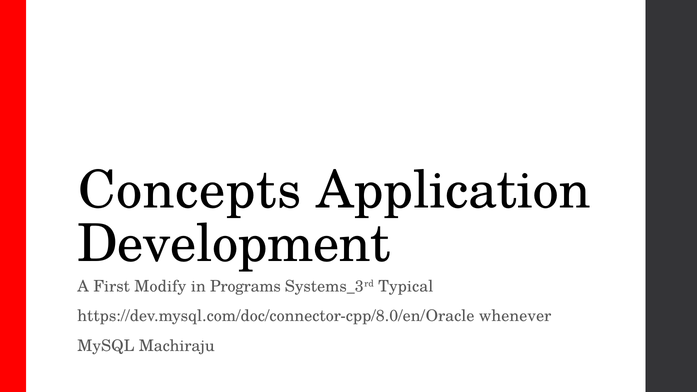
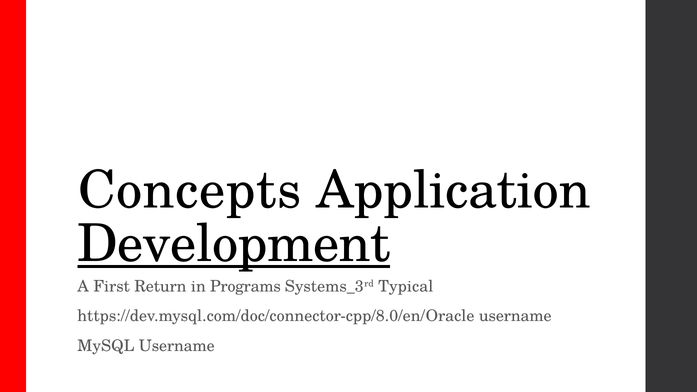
Development underline: none -> present
Modify: Modify -> Return
https://dev.mysql.com/doc/connector-cpp/8.0/en/Oracle whenever: whenever -> username
MySQL Machiraju: Machiraju -> Username
